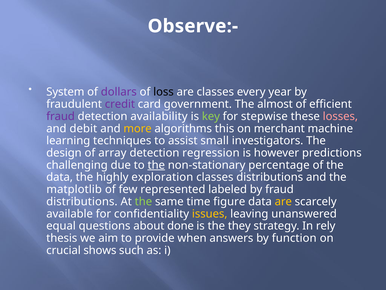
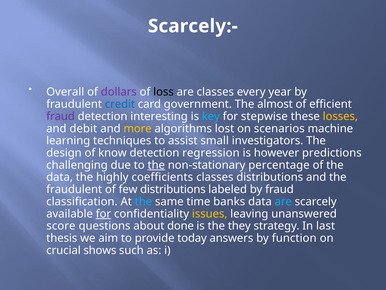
Observe:-: Observe:- -> Scarcely:-
System: System -> Overall
credit colour: purple -> blue
availability: availability -> interesting
key colour: light green -> light blue
losses colour: pink -> yellow
this: this -> lost
merchant: merchant -> scenarios
array: array -> know
exploration: exploration -> coefficients
matplotlib at (74, 189): matplotlib -> fraudulent
few represented: represented -> distributions
distributions at (82, 201): distributions -> classification
the at (143, 201) colour: light green -> light blue
figure: figure -> banks
are at (283, 201) colour: yellow -> light blue
for at (103, 213) underline: none -> present
equal: equal -> score
rely: rely -> last
when: when -> today
